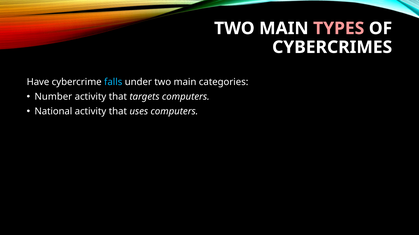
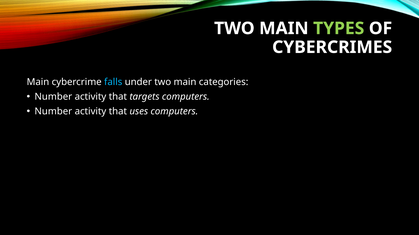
TYPES colour: pink -> light green
Have at (38, 82): Have -> Main
National at (53, 112): National -> Number
